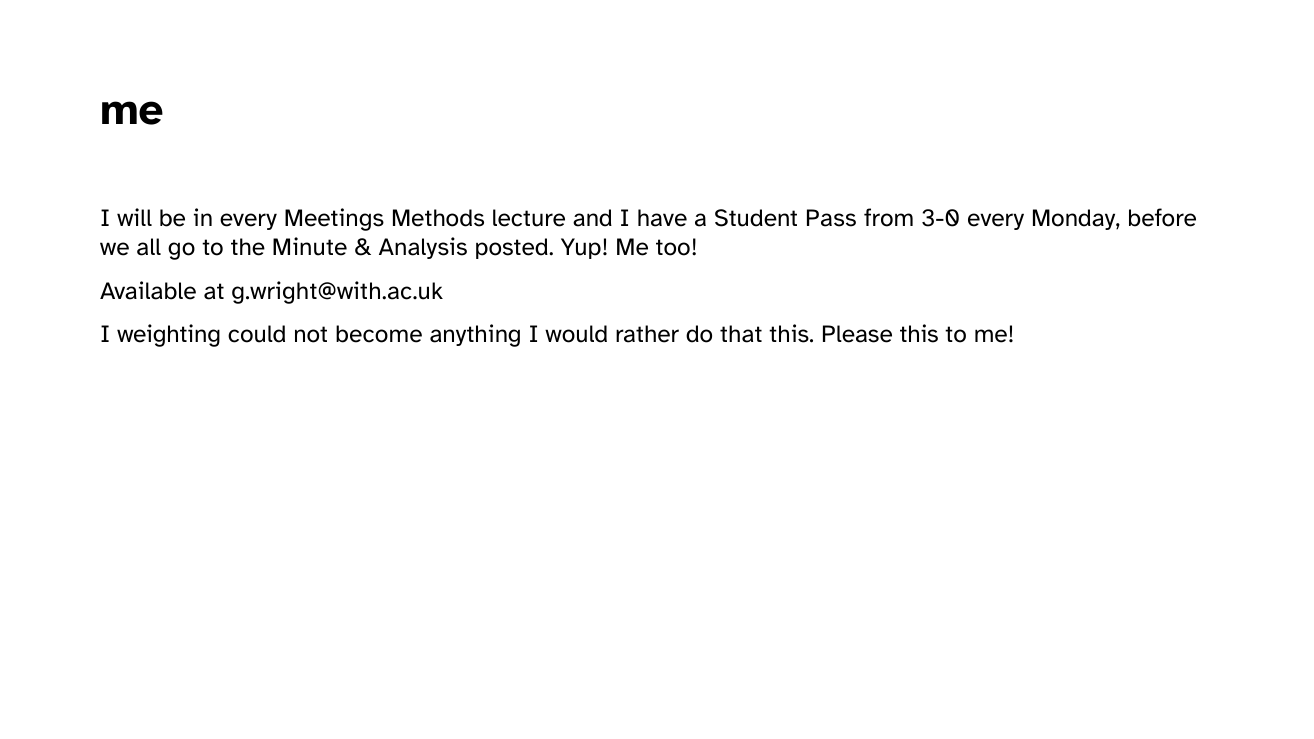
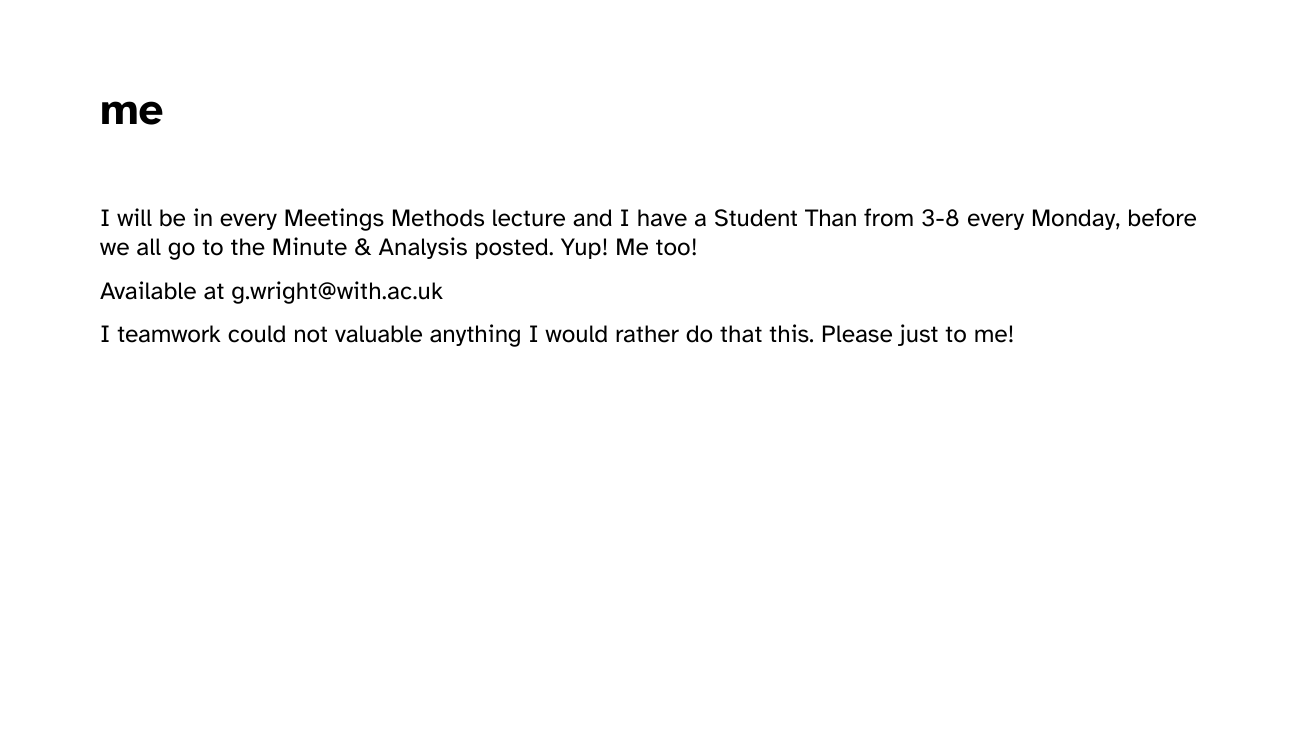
Pass: Pass -> Than
3-0: 3-0 -> 3-8
weighting: weighting -> teamwork
become: become -> valuable
Please this: this -> just
